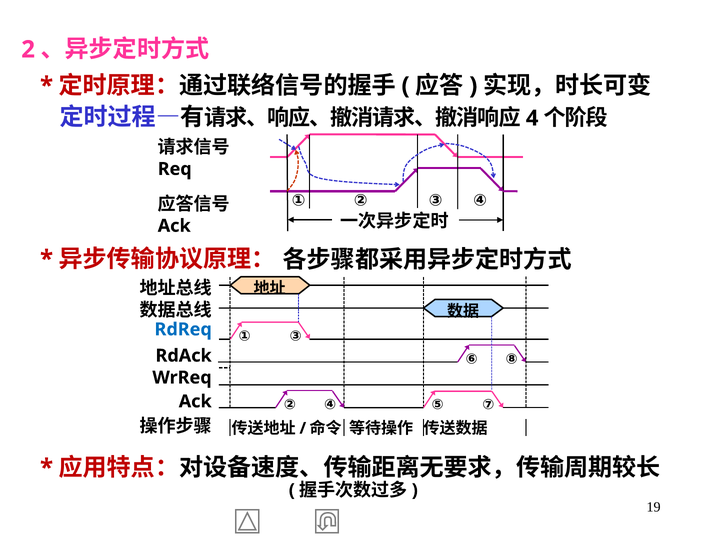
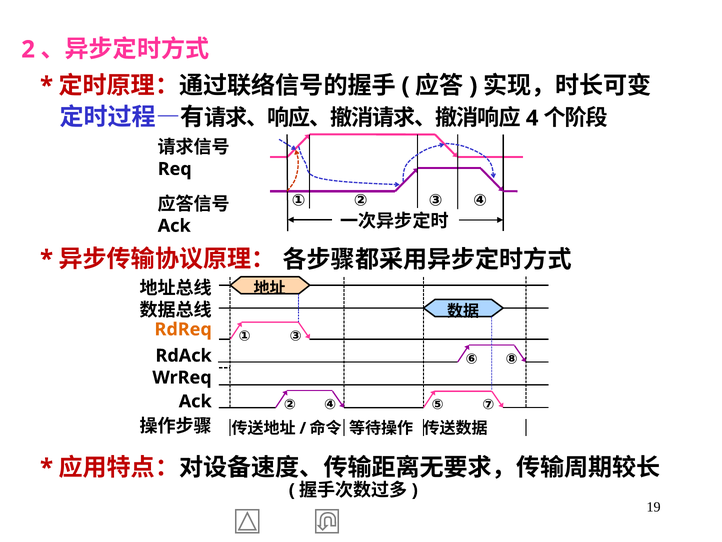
RdReq colour: blue -> orange
